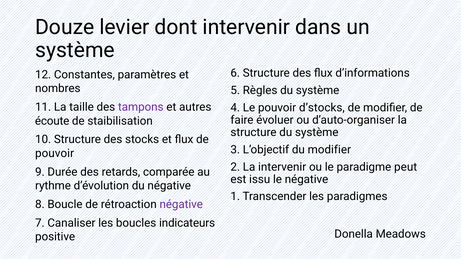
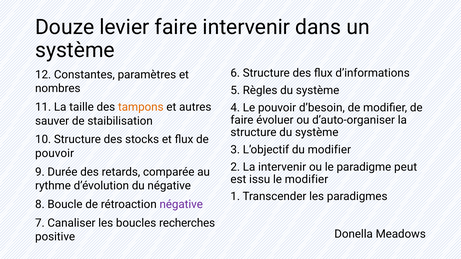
levier dont: dont -> faire
tampons colour: purple -> orange
d’stocks: d’stocks -> d’besoin
écoute: écoute -> sauver
le négative: négative -> modifier
indicateurs: indicateurs -> recherches
